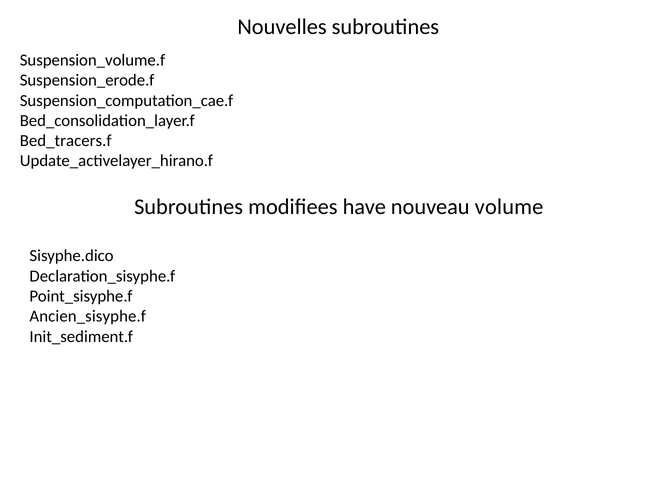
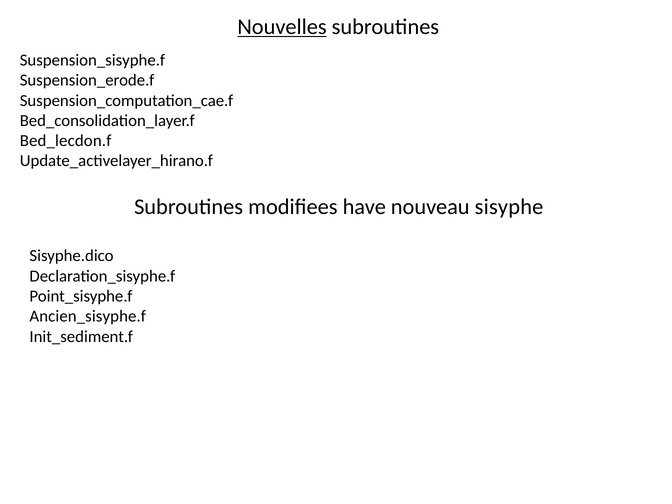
Nouvelles underline: none -> present
Suspension_volume.f: Suspension_volume.f -> Suspension_sisyphe.f
Bed_tracers.f: Bed_tracers.f -> Bed_lecdon.f
volume: volume -> sisyphe
